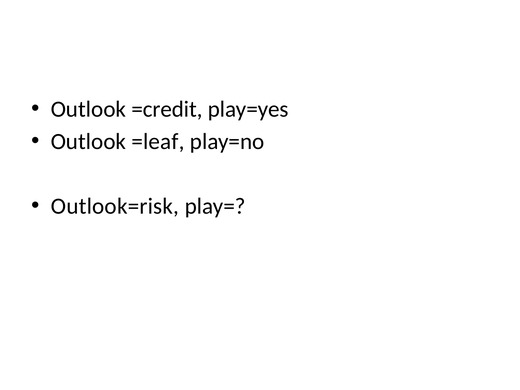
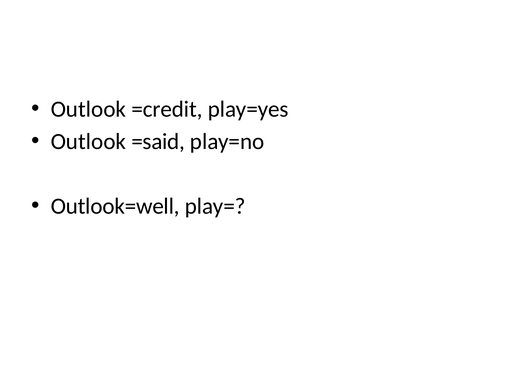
=leaf: =leaf -> =said
Outlook=risk: Outlook=risk -> Outlook=well
